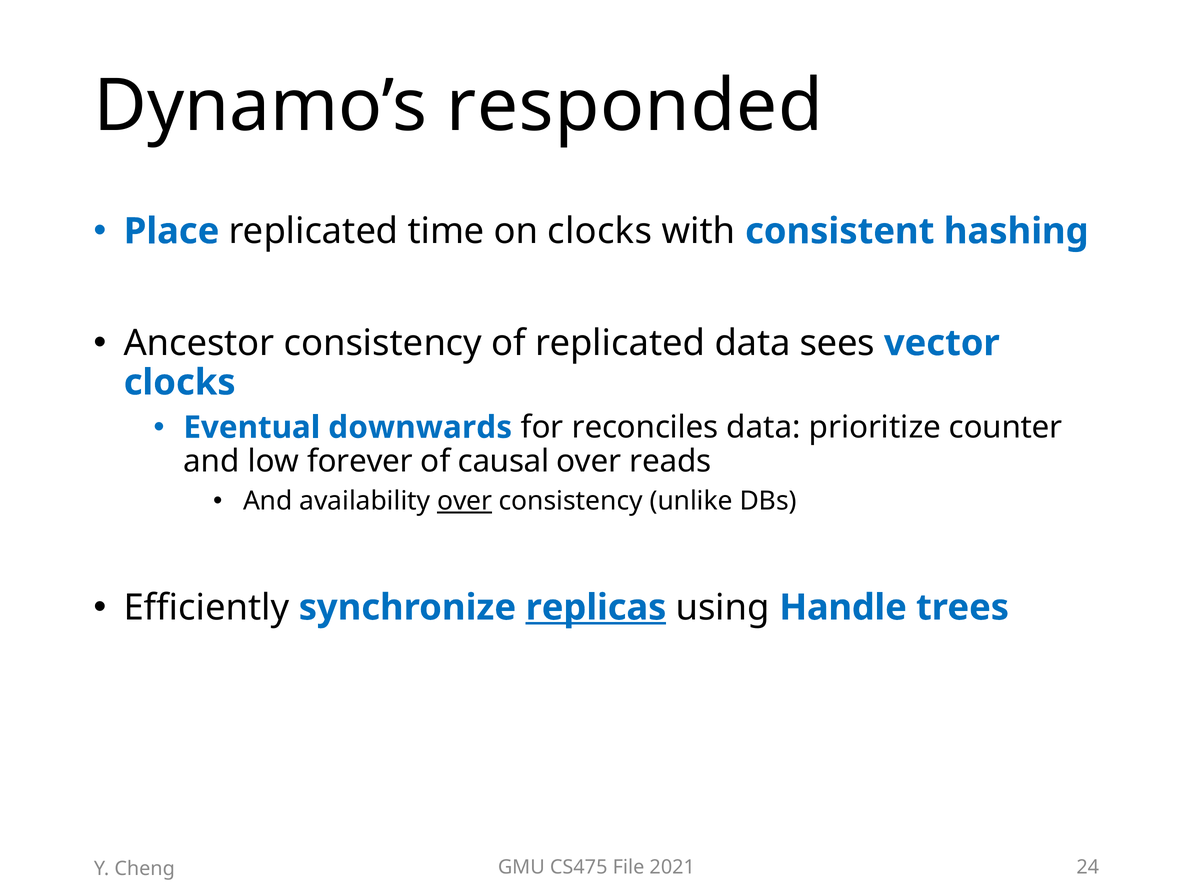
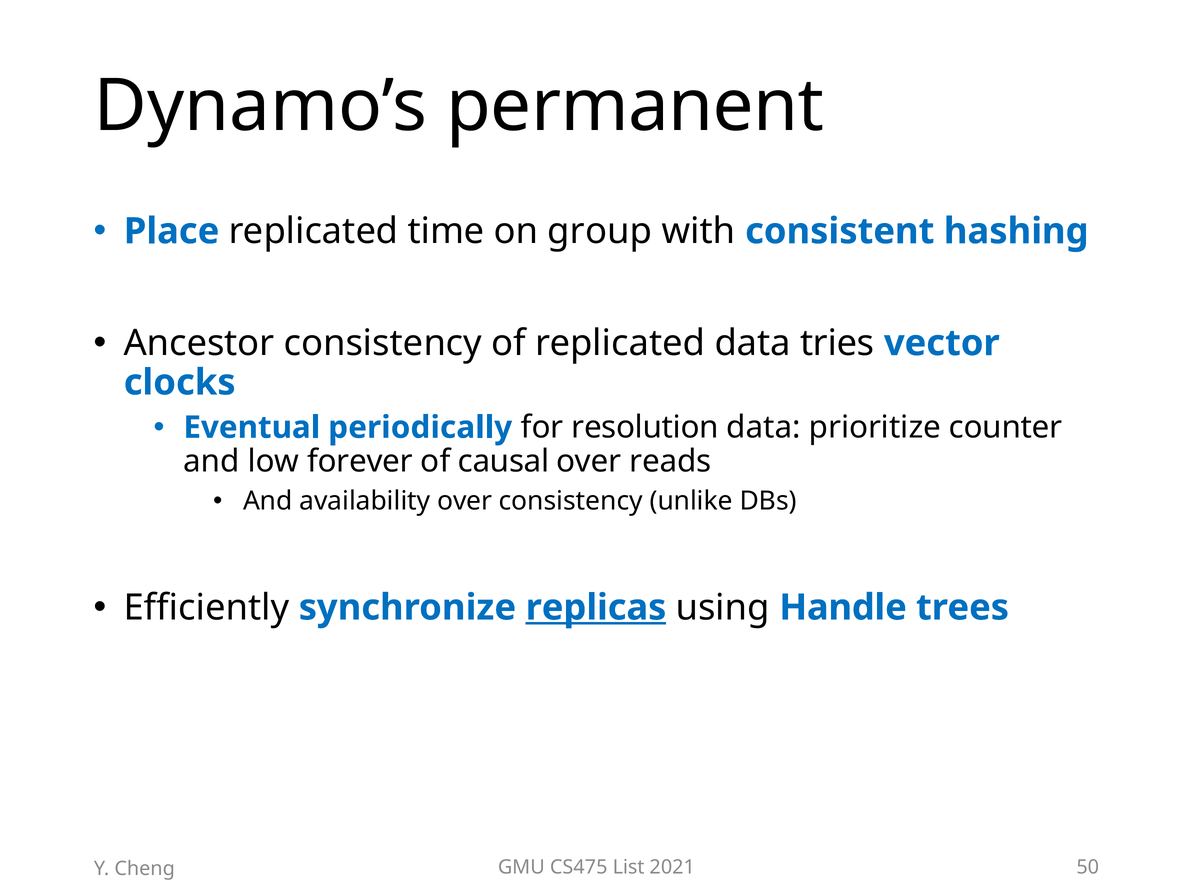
responded: responded -> permanent
on clocks: clocks -> group
sees: sees -> tries
downwards: downwards -> periodically
reconciles: reconciles -> resolution
over at (465, 501) underline: present -> none
File: File -> List
24: 24 -> 50
